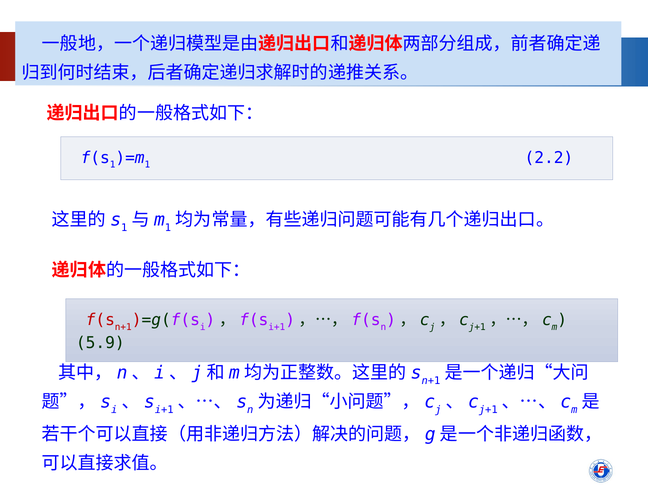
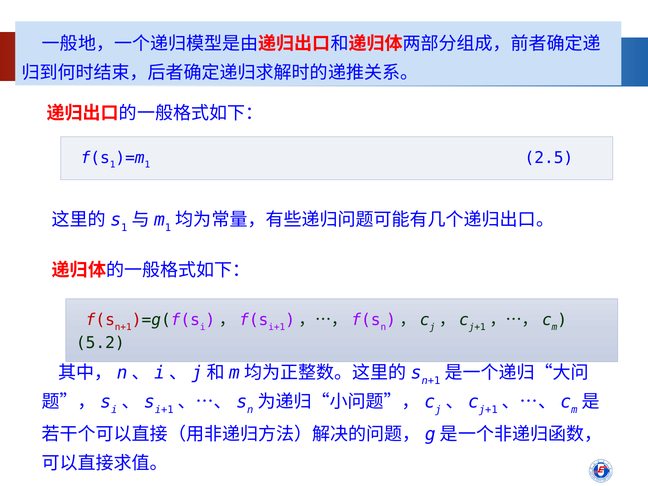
2.2: 2.2 -> 2.5
5.9: 5.9 -> 5.2
